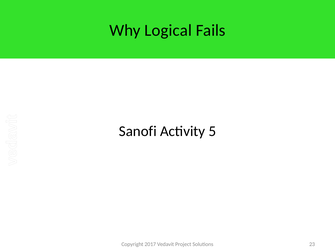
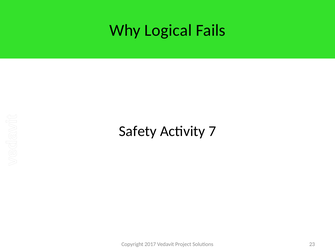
Sanofi: Sanofi -> Safety
5: 5 -> 7
